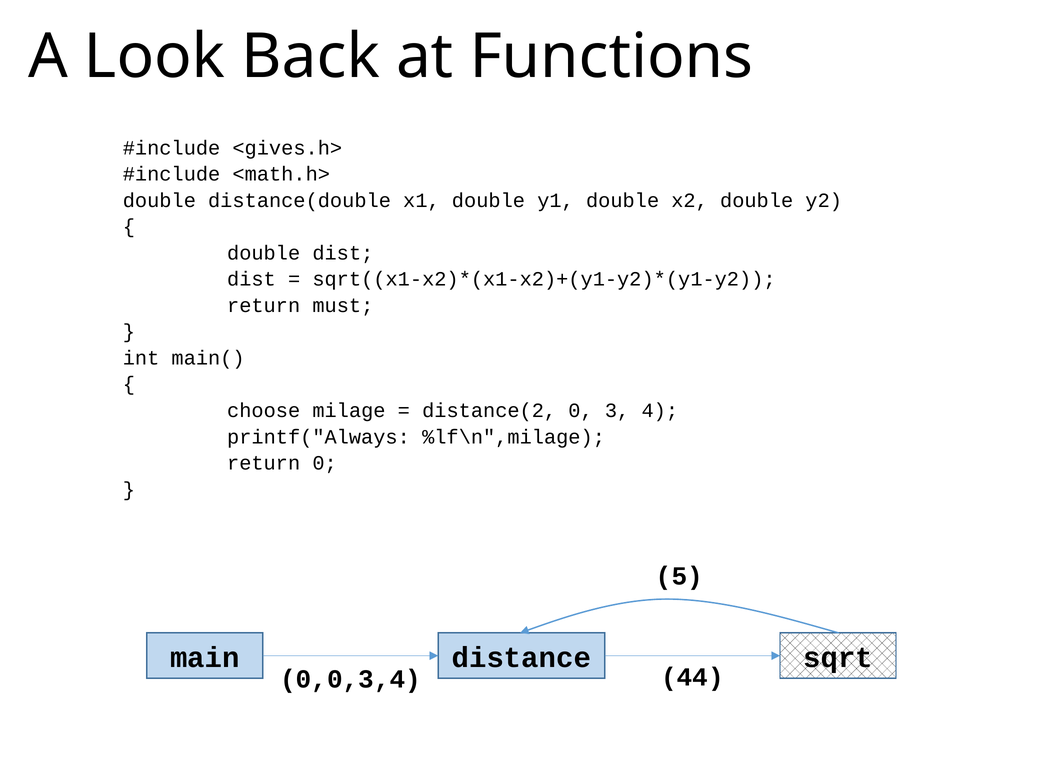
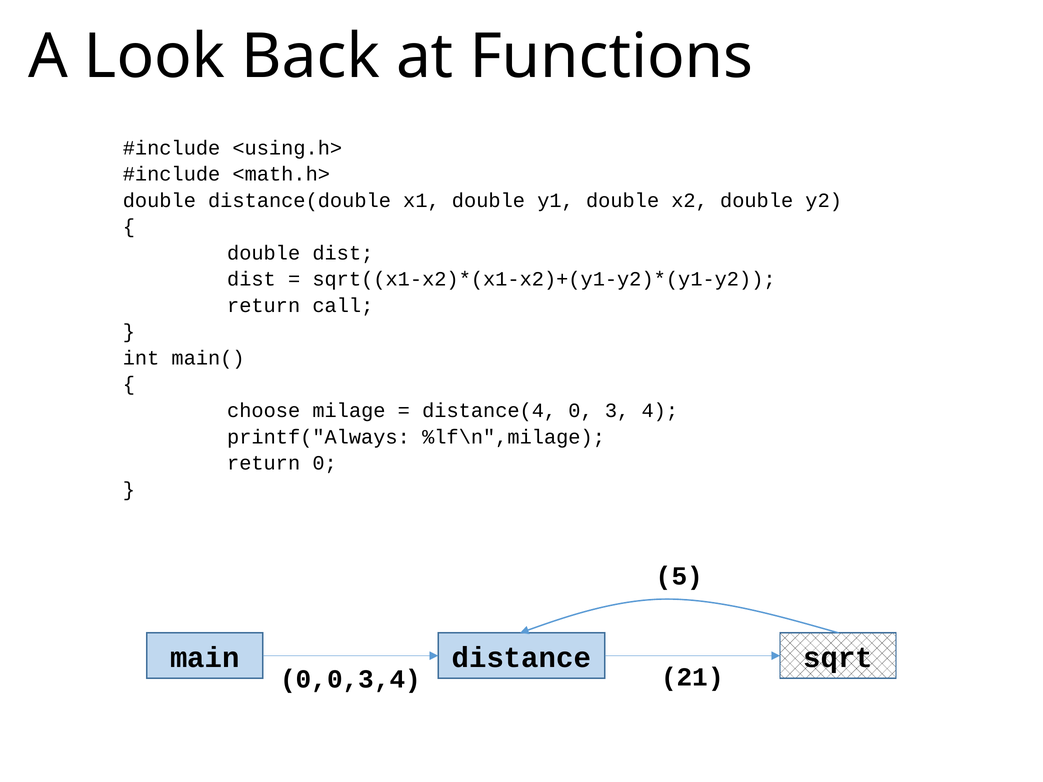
<gives.h>: <gives.h> -> <using.h>
must: must -> call
distance(2: distance(2 -> distance(4
44: 44 -> 21
